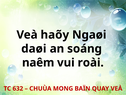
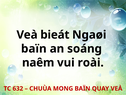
haõy: haõy -> bieát
daøi at (34, 48): daøi -> baïn
